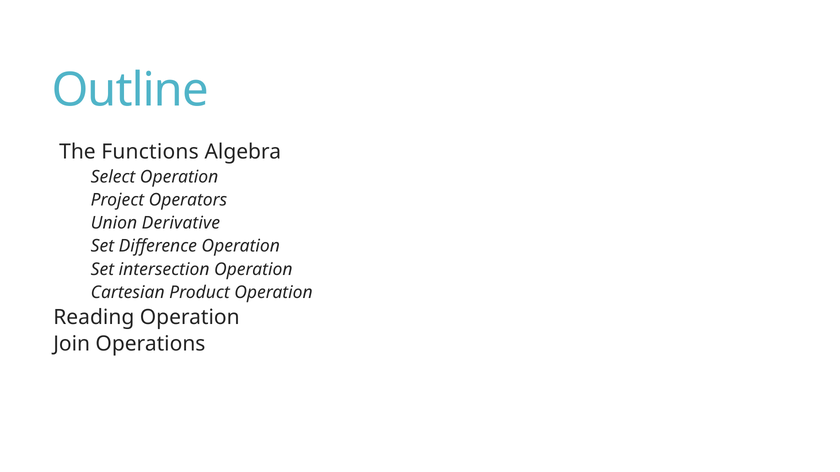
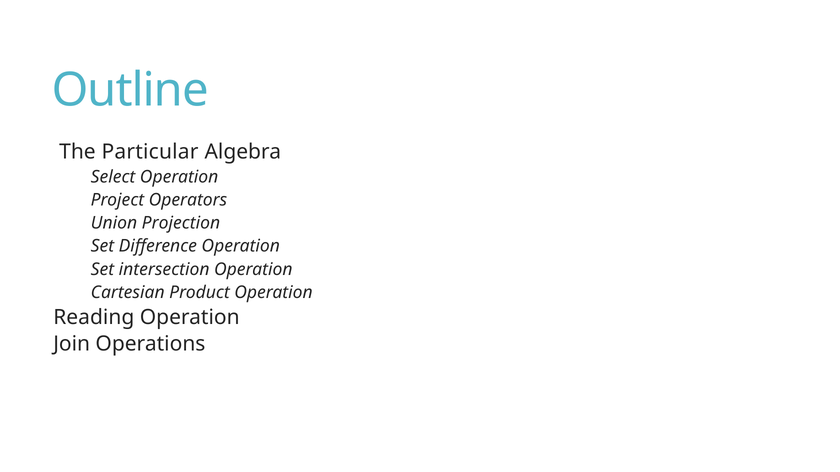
Functions: Functions -> Particular
Derivative: Derivative -> Projection
